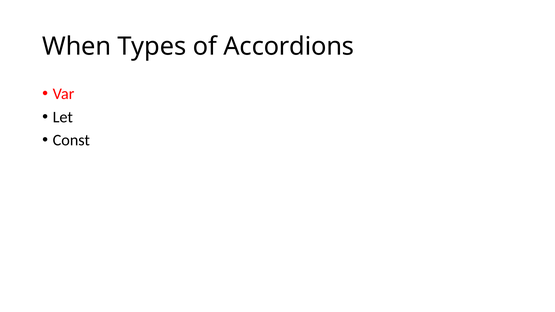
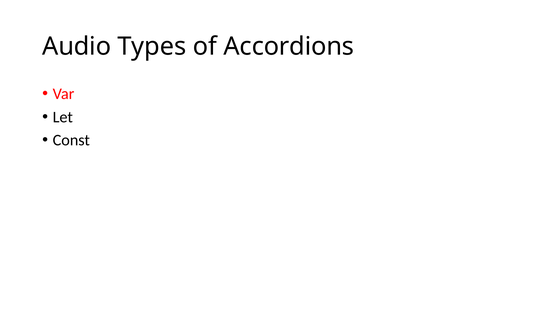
When: When -> Audio
